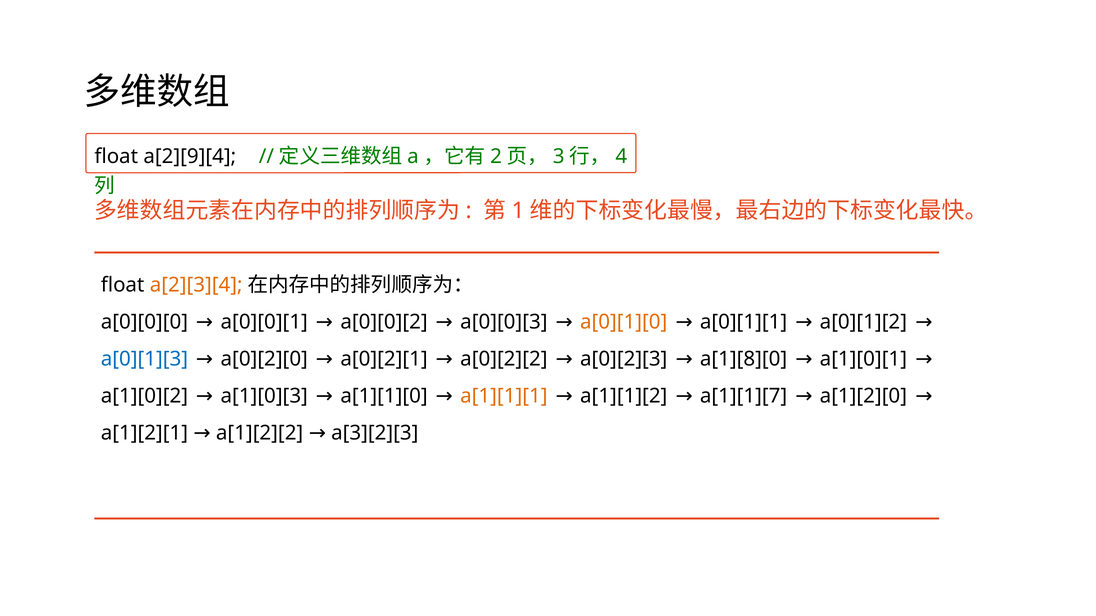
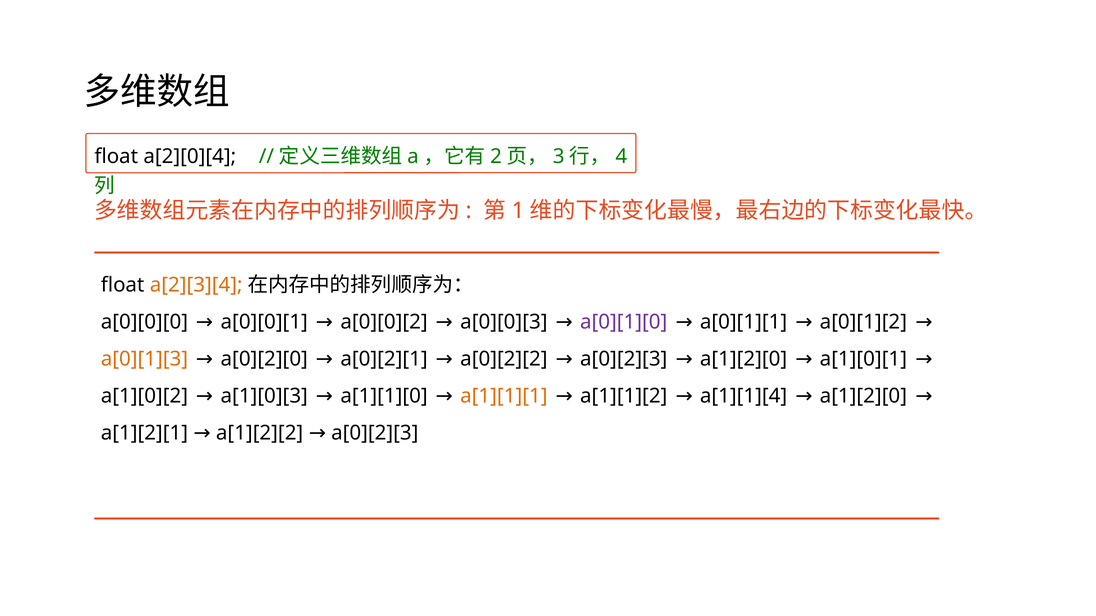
a[2][9][4: a[2][9][4 -> a[2][0][4
a[0][1][0 colour: orange -> purple
a[0][1][3 colour: blue -> orange
a[0][2][3 a[1][8][0: a[1][8][0 -> a[1][2][0
a[1][1][7: a[1][1][7 -> a[1][1][4
a[1][2][2 a[3][2][3: a[3][2][3 -> a[0][2][3
